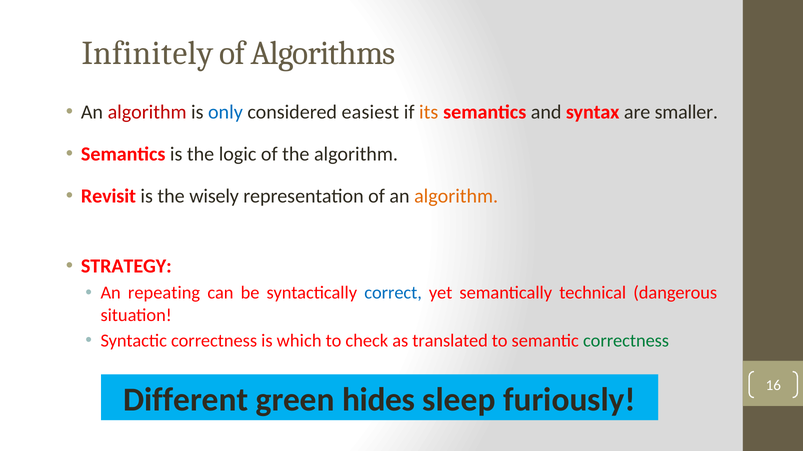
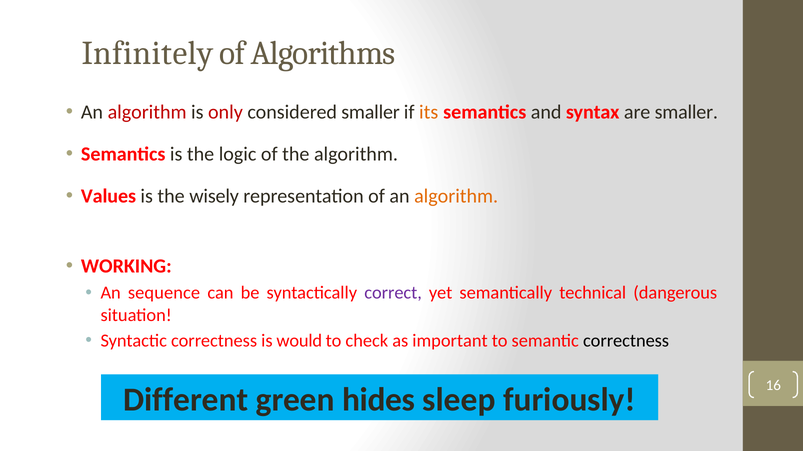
only colour: blue -> red
considered easiest: easiest -> smaller
Revisit: Revisit -> Values
STRATEGY: STRATEGY -> WORKING
repeating: repeating -> sequence
correct colour: blue -> purple
which: which -> would
translated: translated -> important
correctness at (626, 341) colour: green -> black
